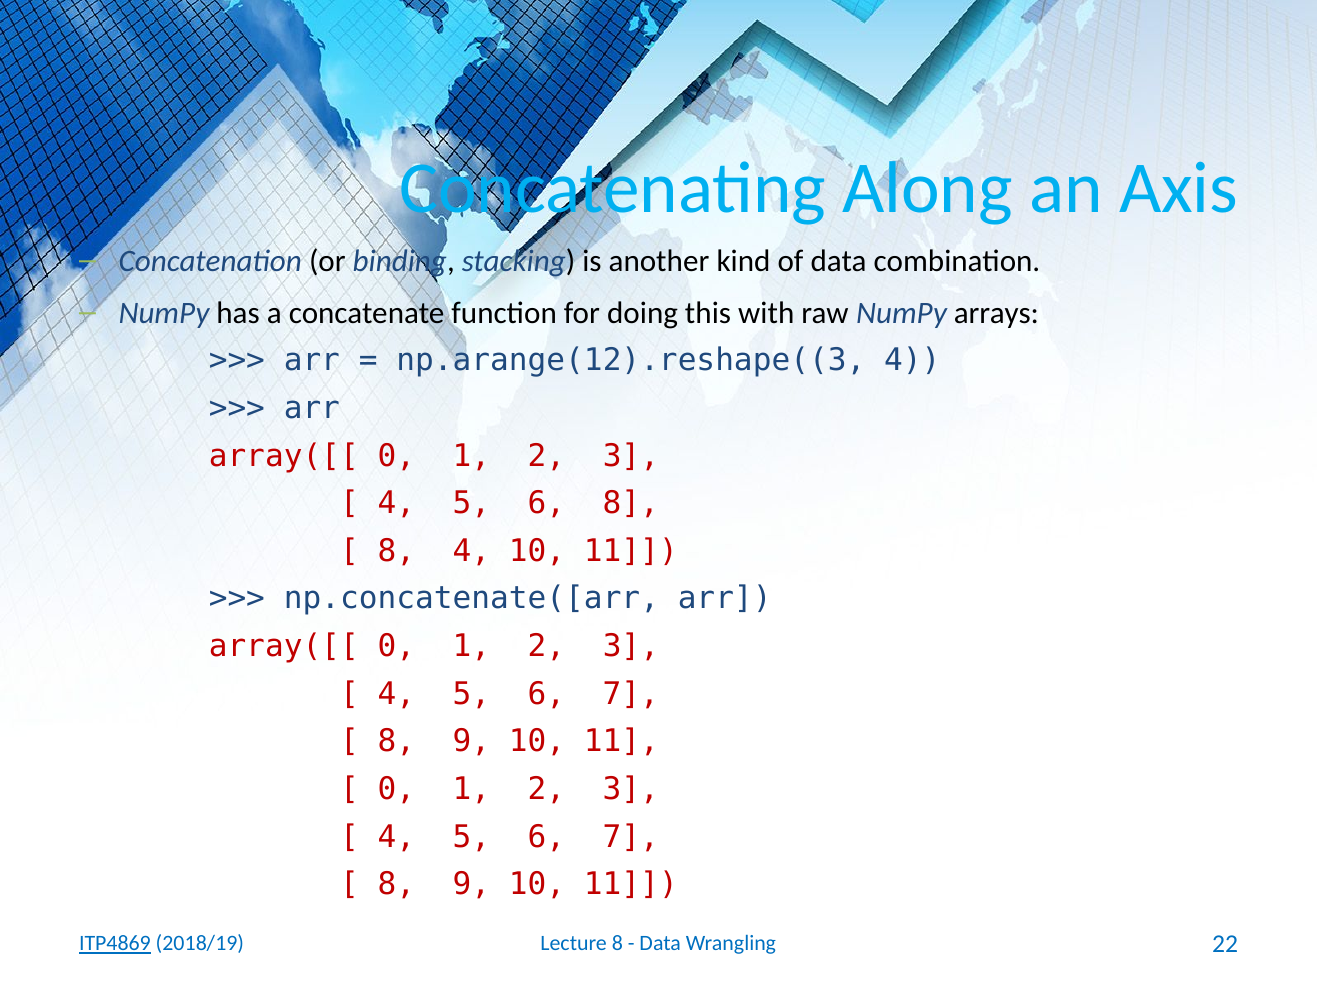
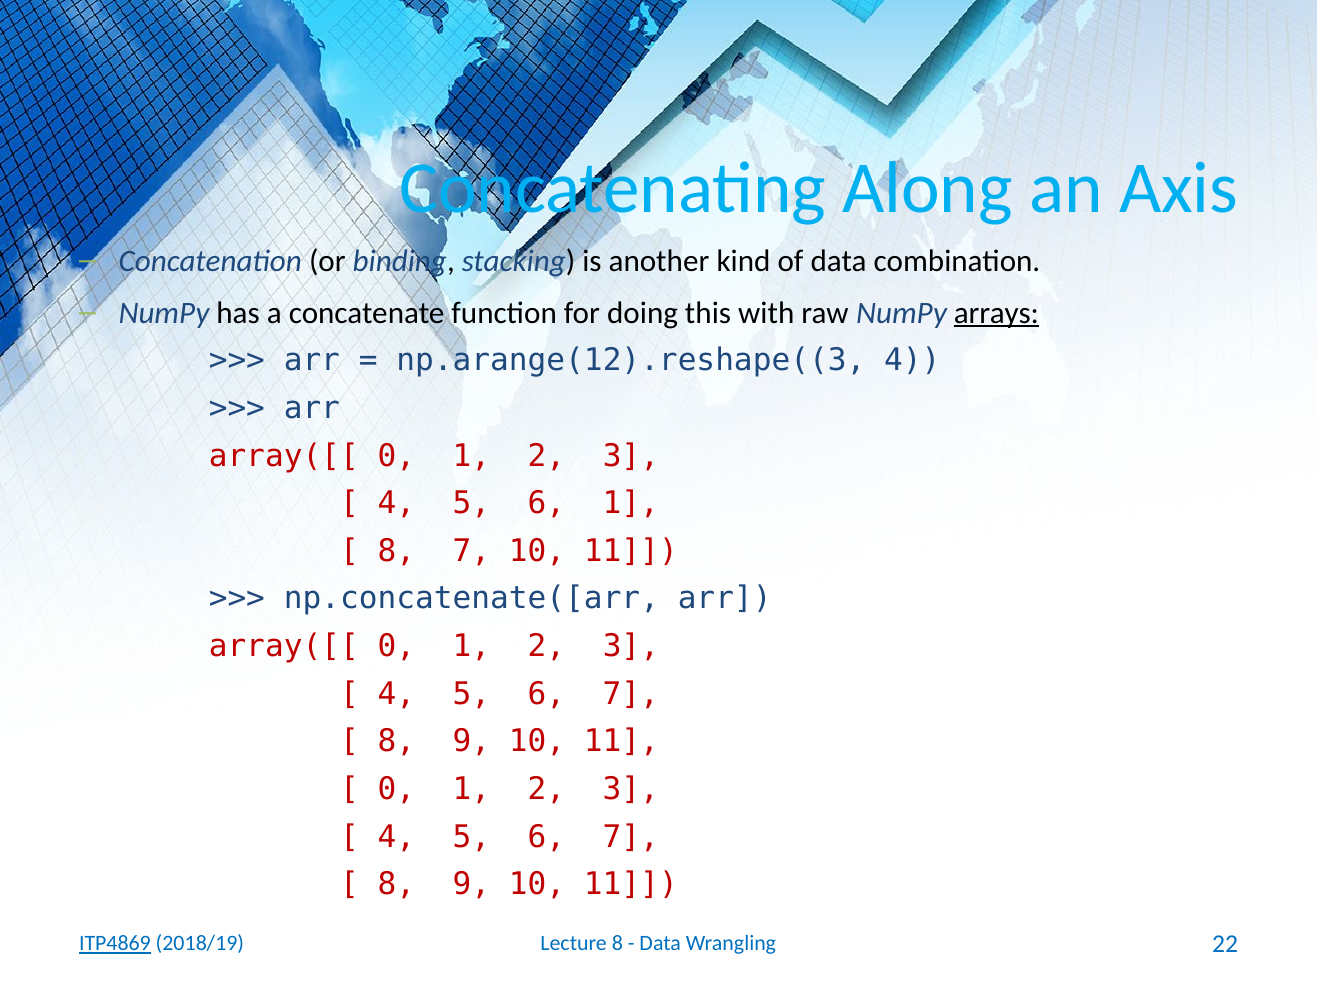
arrays underline: none -> present
6 8: 8 -> 1
8 4: 4 -> 7
